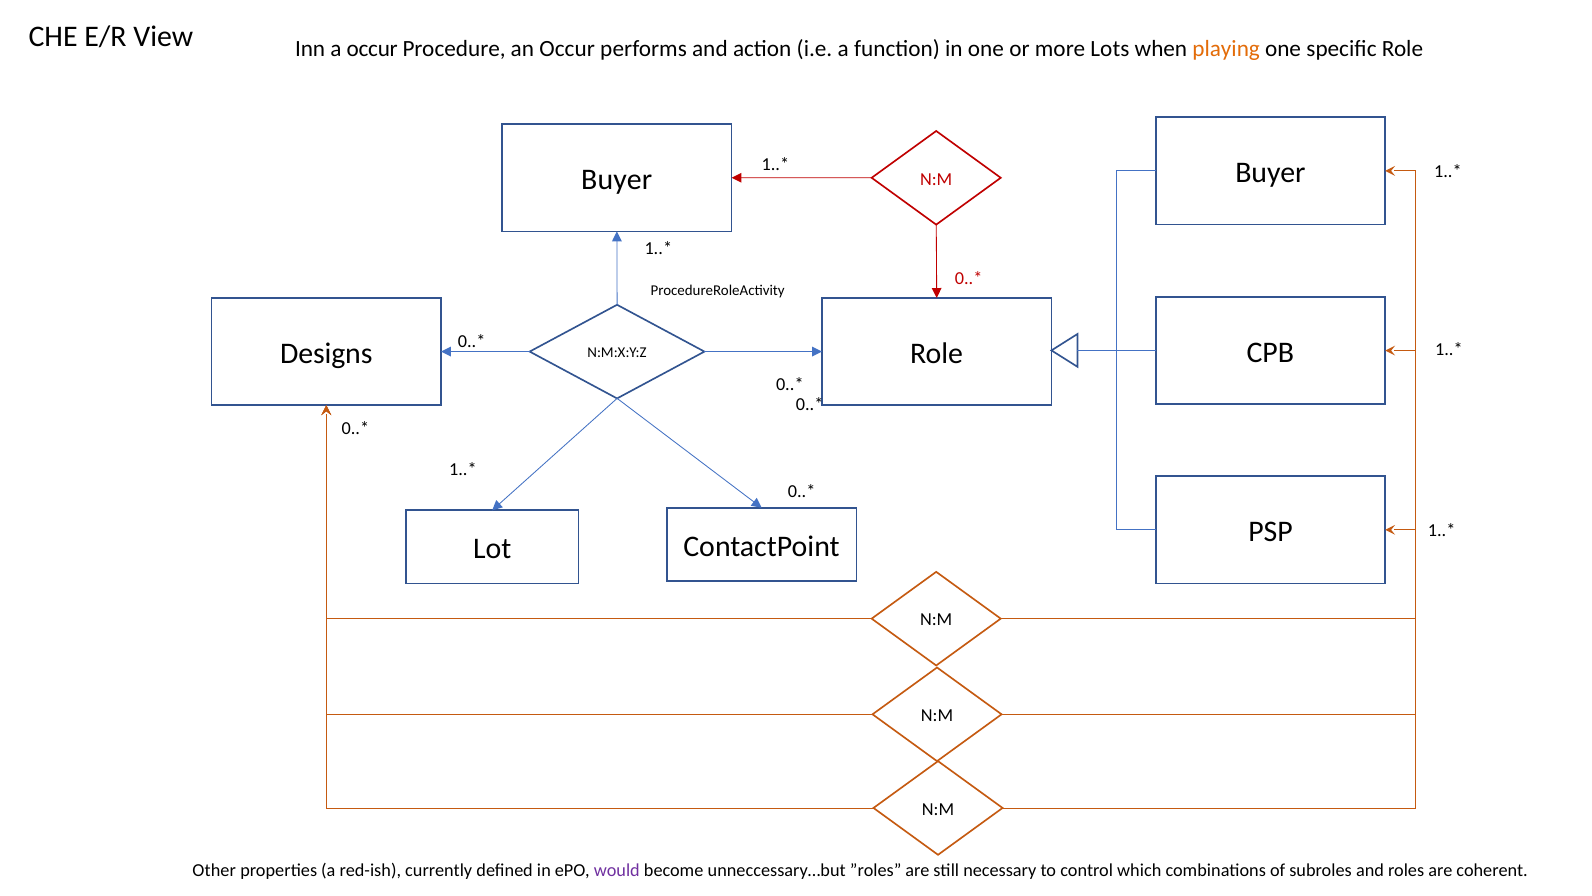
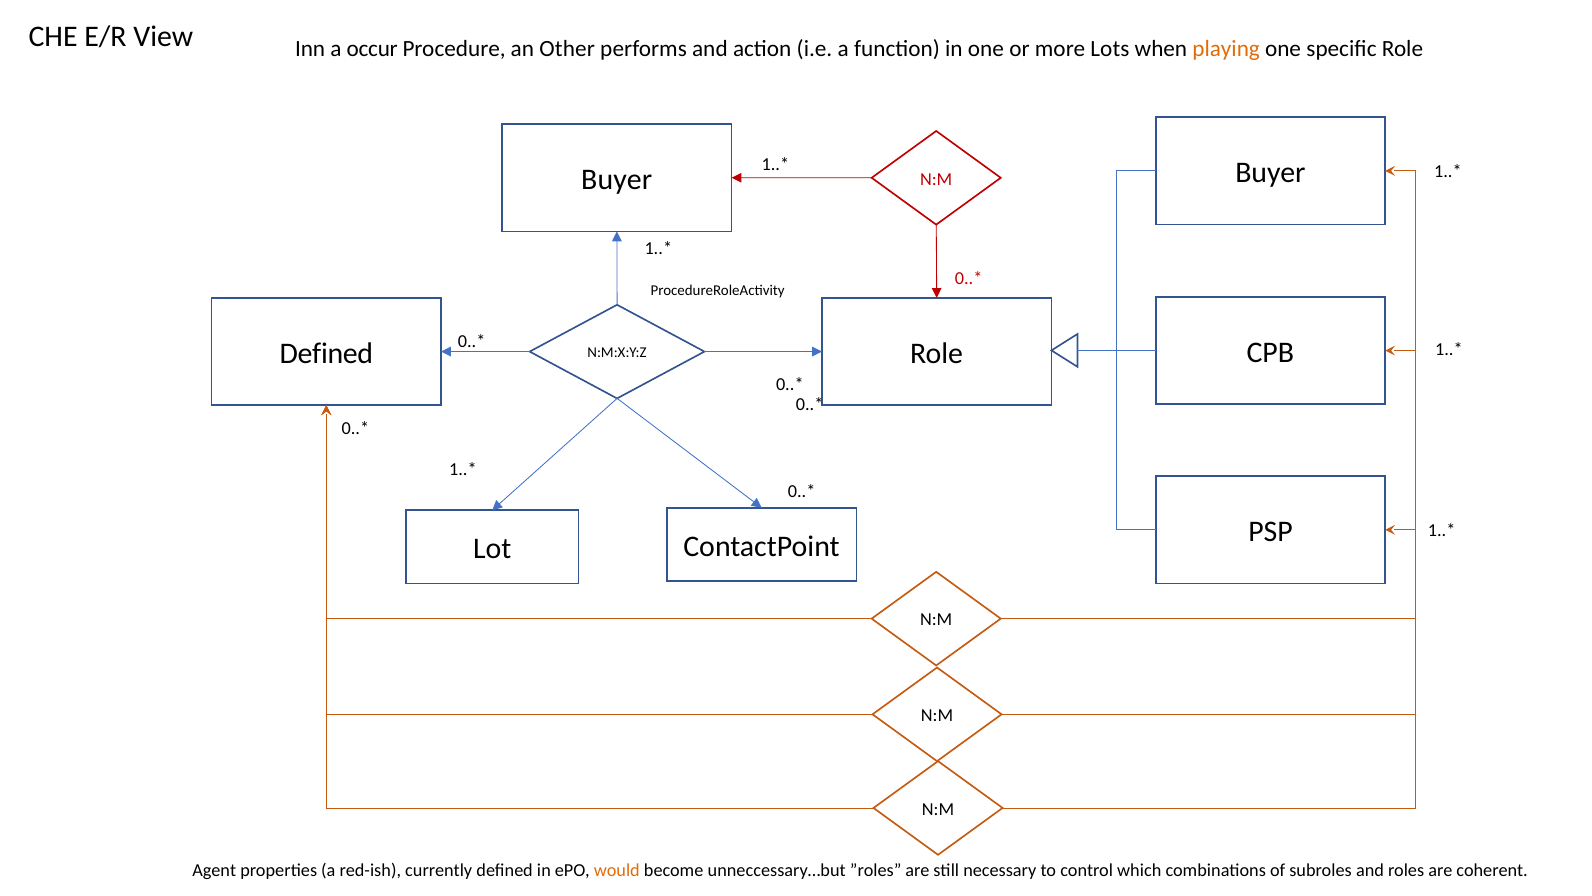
an Occur: Occur -> Other
Designs at (326, 353): Designs -> Defined
Other: Other -> Agent
would colour: purple -> orange
